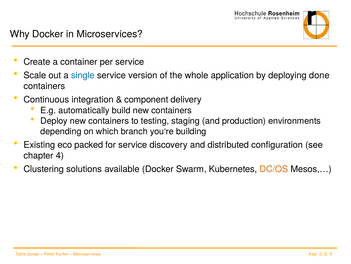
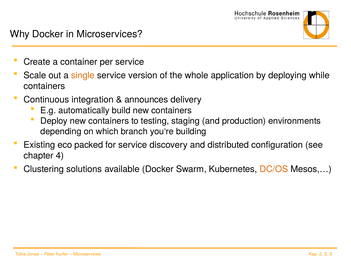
single colour: blue -> orange
done: done -> while
component: component -> announces
